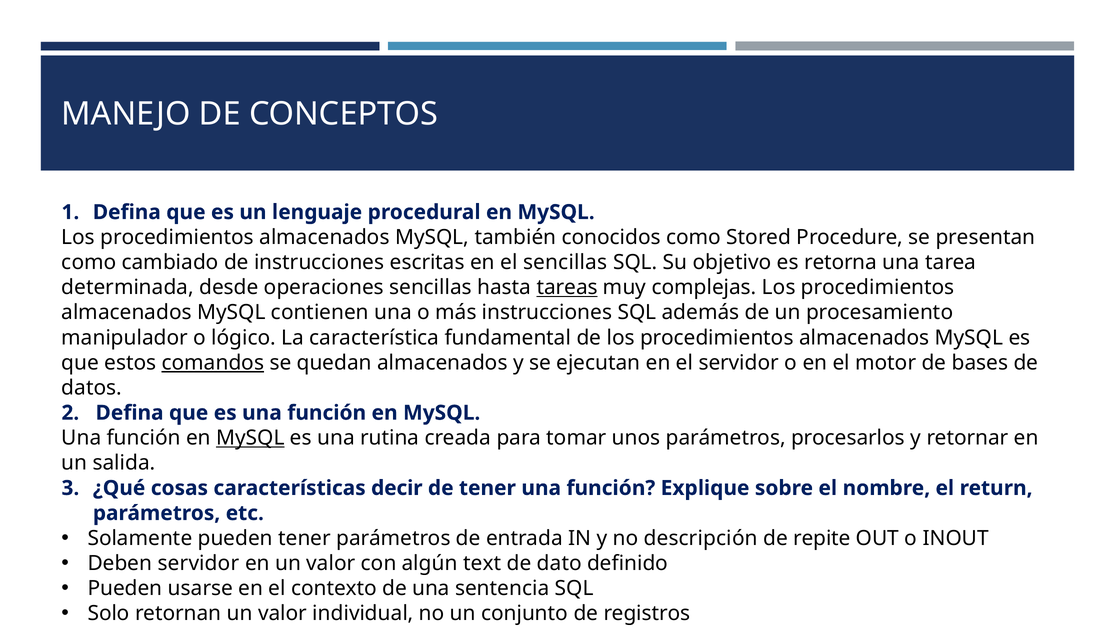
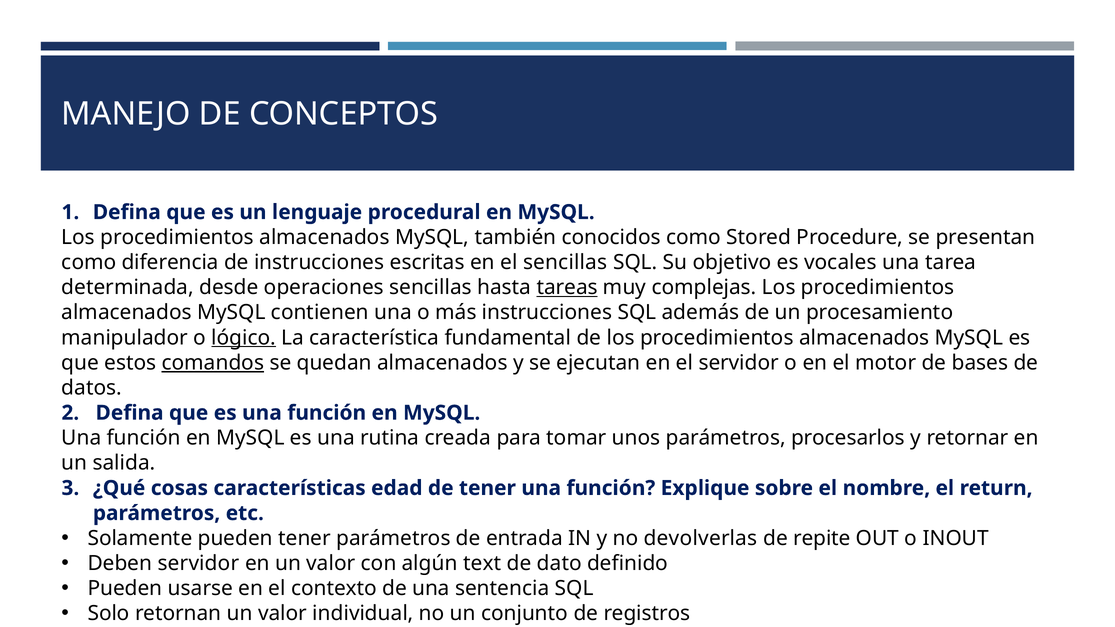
cambiado: cambiado -> diferencia
retorna: retorna -> vocales
lógico underline: none -> present
MySQL at (250, 438) underline: present -> none
decir: decir -> edad
descripción: descripción -> devolverlas
